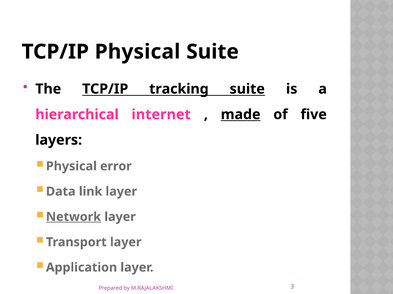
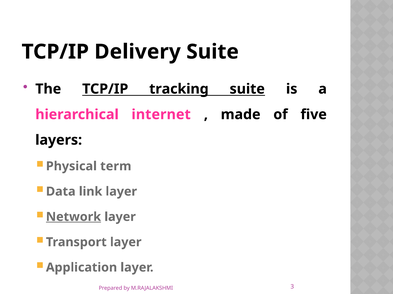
TCP/IP Physical: Physical -> Delivery
made underline: present -> none
error: error -> term
